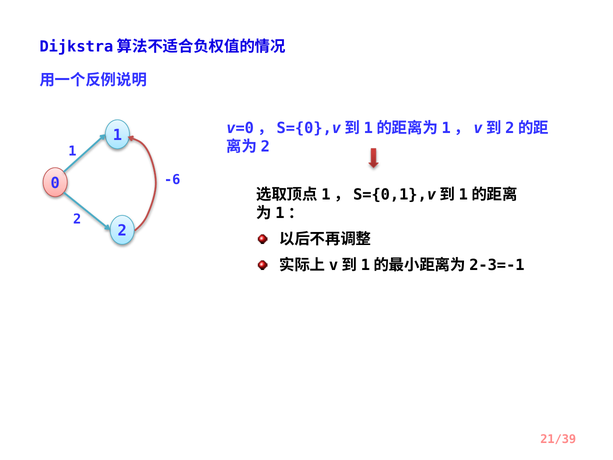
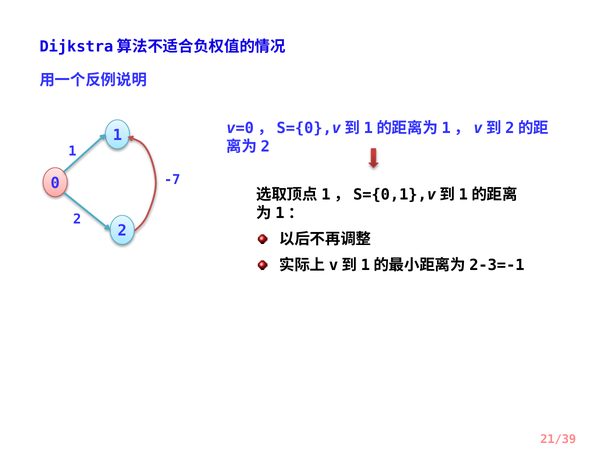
-6: -6 -> -7
